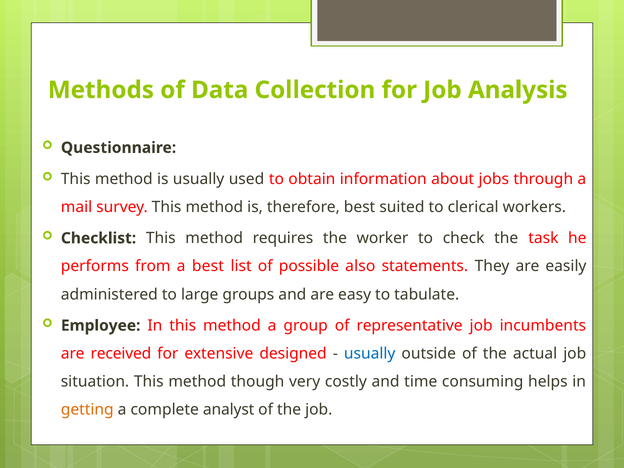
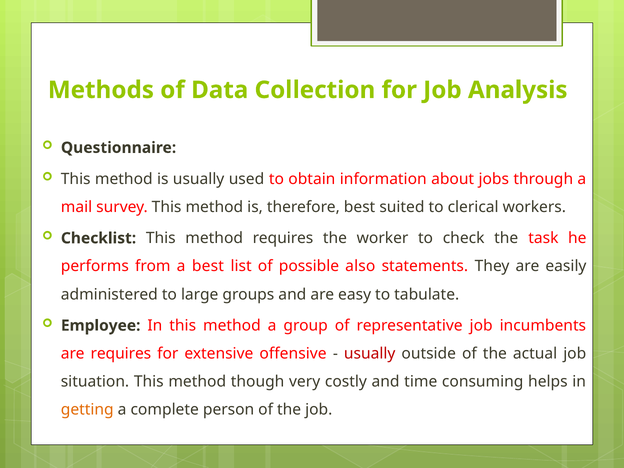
are received: received -> requires
designed: designed -> offensive
usually at (370, 354) colour: blue -> red
analyst: analyst -> person
